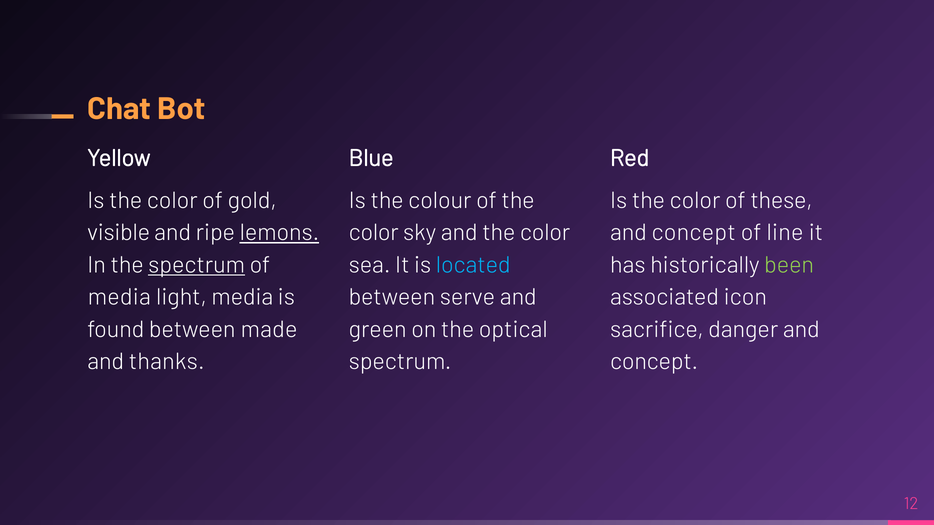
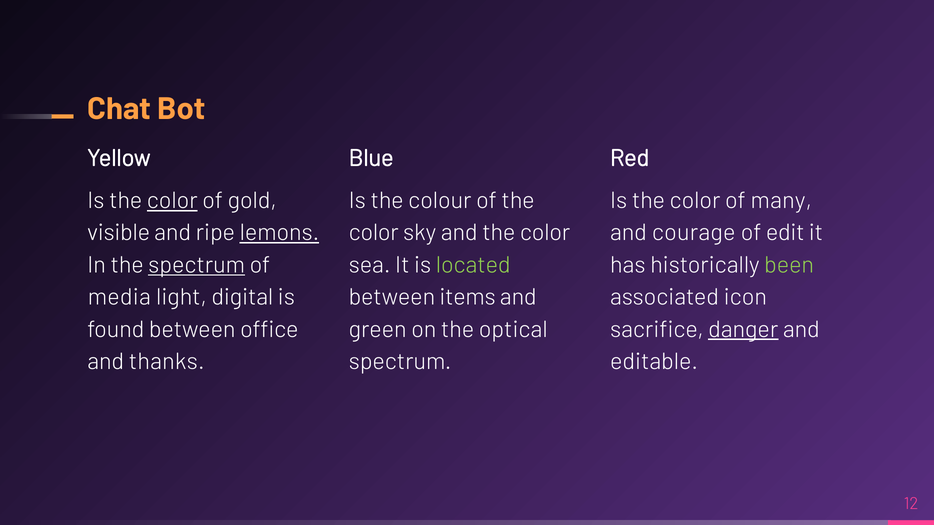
color at (172, 201) underline: none -> present
these: these -> many
concept at (694, 233): concept -> courage
line: line -> edit
located colour: light blue -> light green
light media: media -> digital
serve: serve -> items
made: made -> office
danger underline: none -> present
concept at (654, 362): concept -> editable
